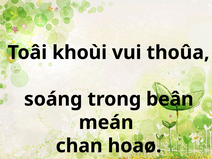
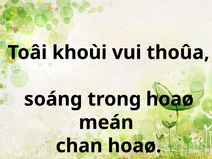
trong beân: beân -> hoaø
